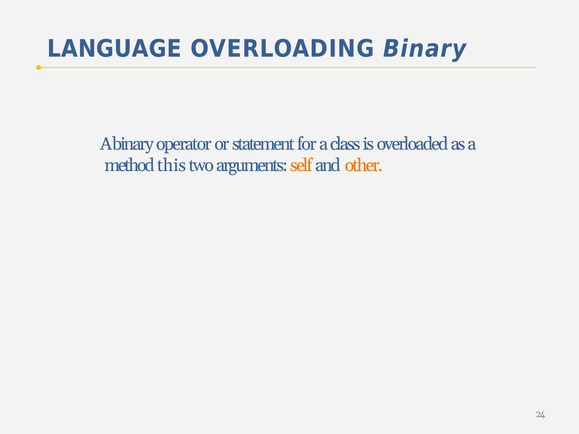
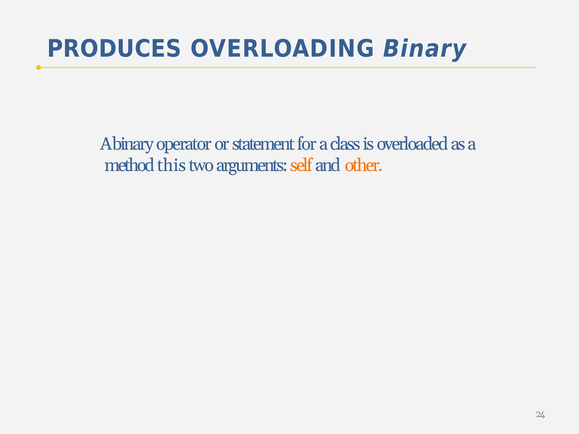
LANGUAGE: LANGUAGE -> PRODUCES
